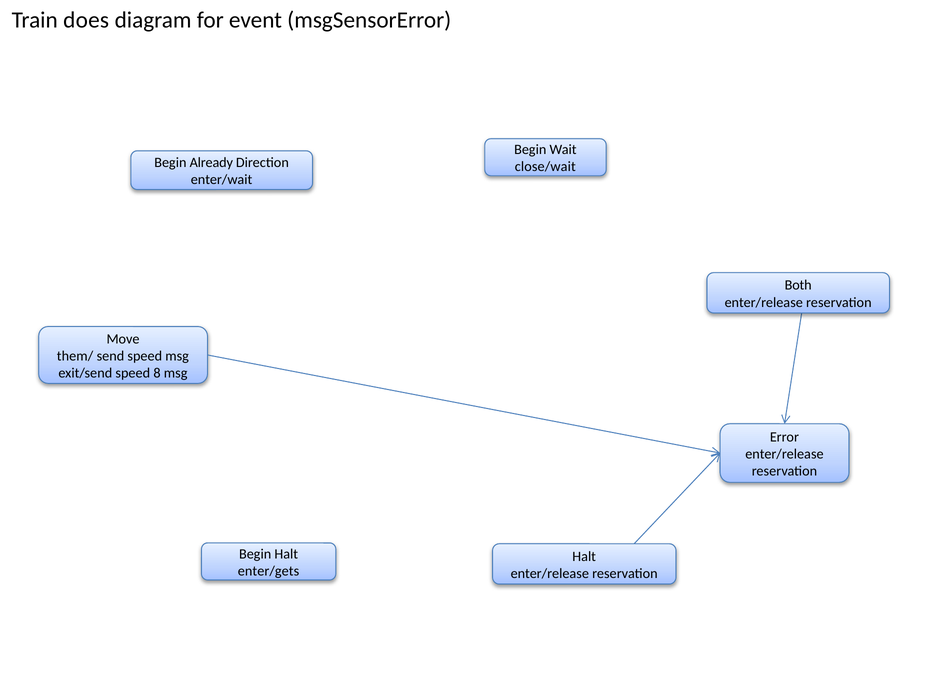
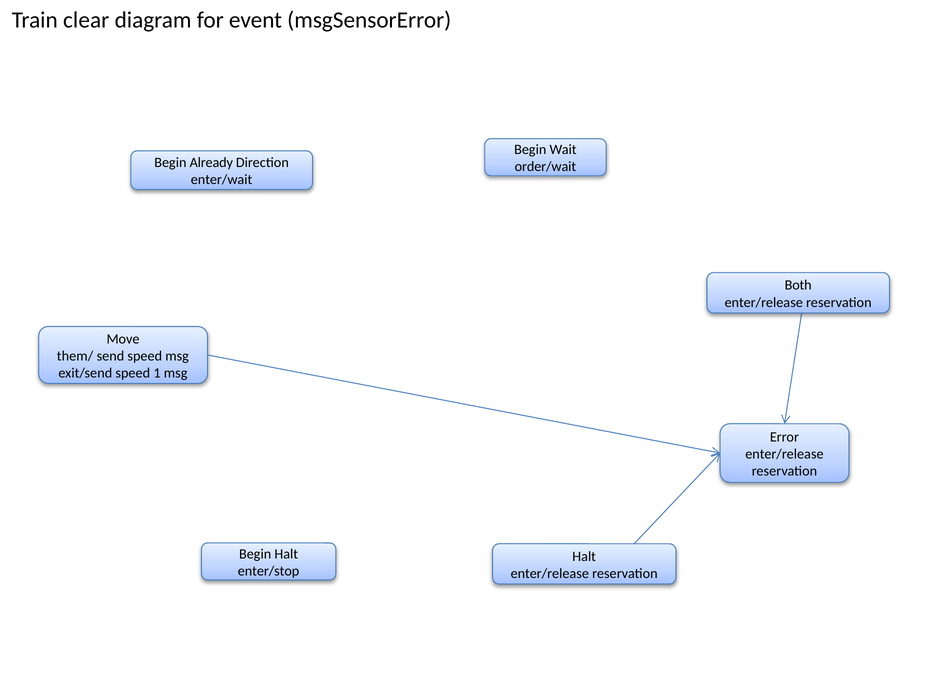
does: does -> clear
close/wait: close/wait -> order/wait
8: 8 -> 1
enter/gets: enter/gets -> enter/stop
